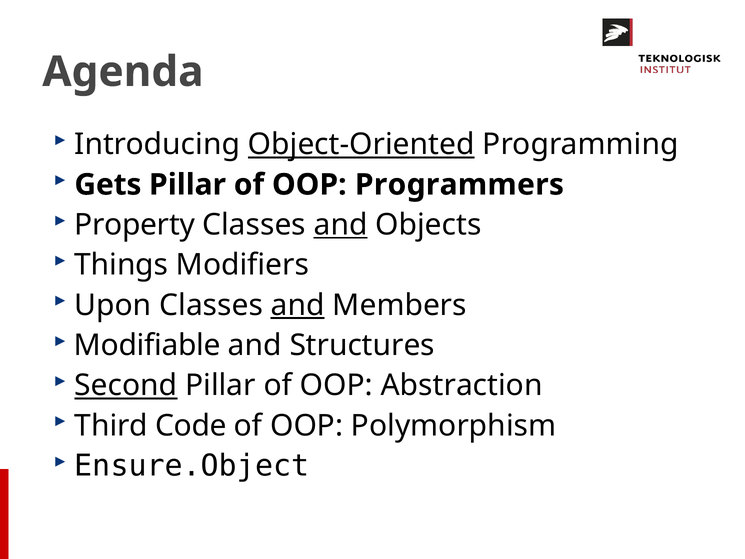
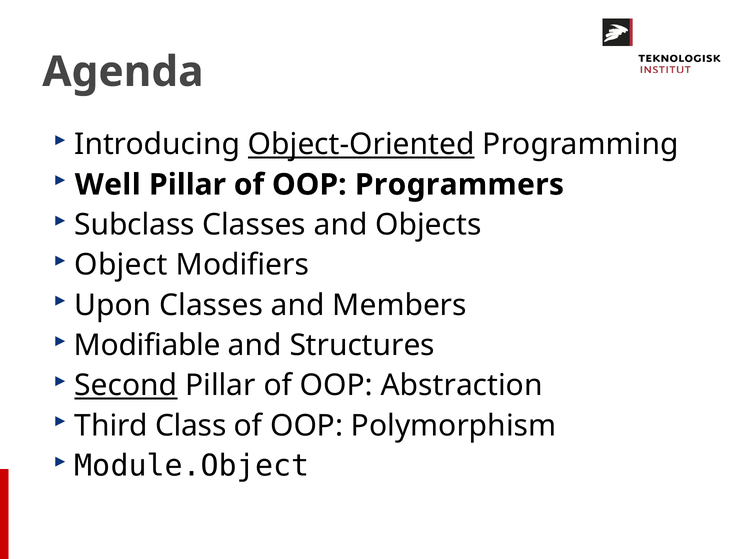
Gets: Gets -> Well
Property: Property -> Subclass
and at (341, 225) underline: present -> none
Things: Things -> Object
and at (298, 305) underline: present -> none
Code: Code -> Class
Ensure.Object: Ensure.Object -> Module.Object
